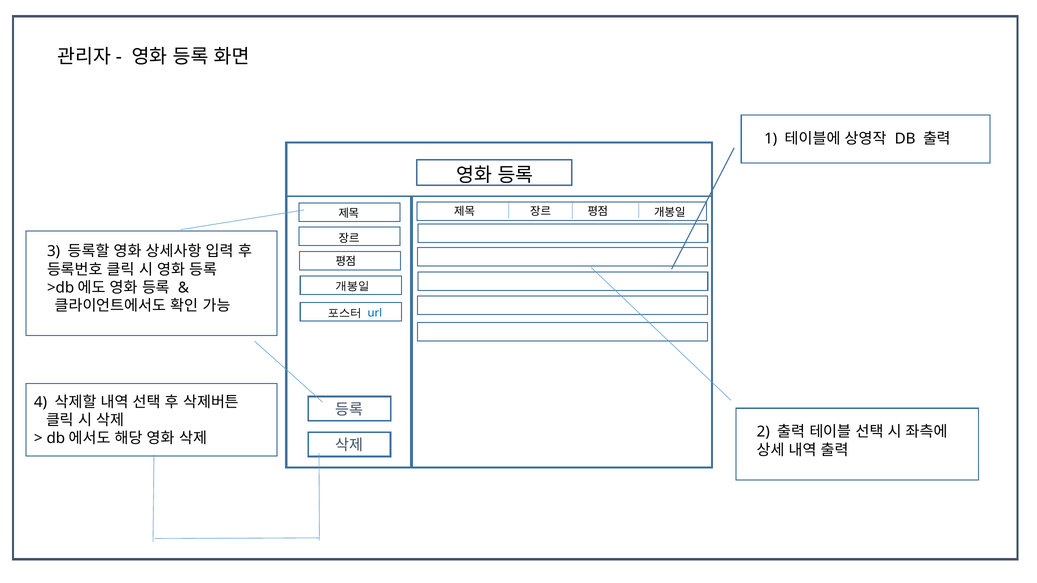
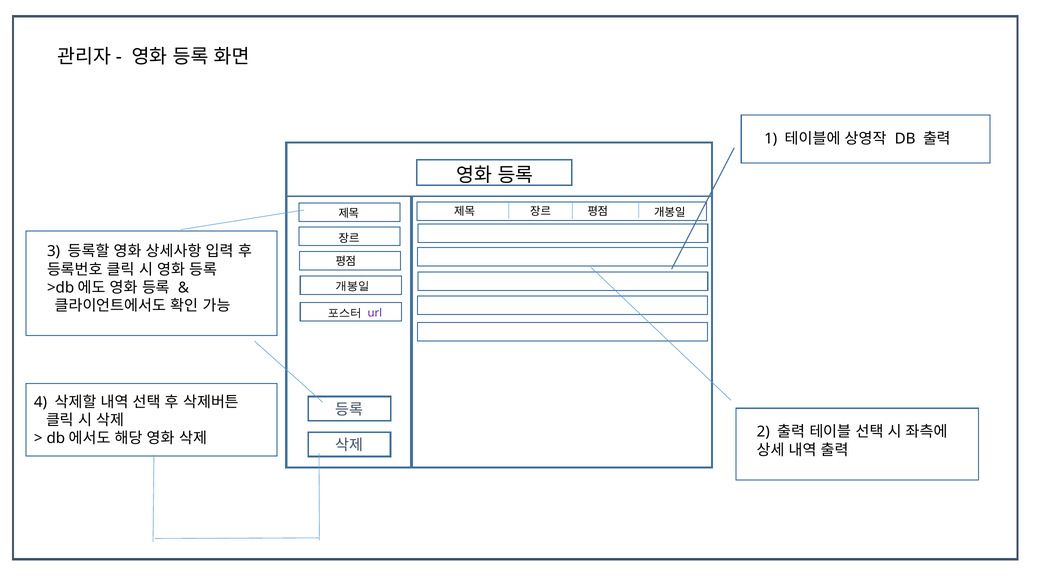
url colour: blue -> purple
